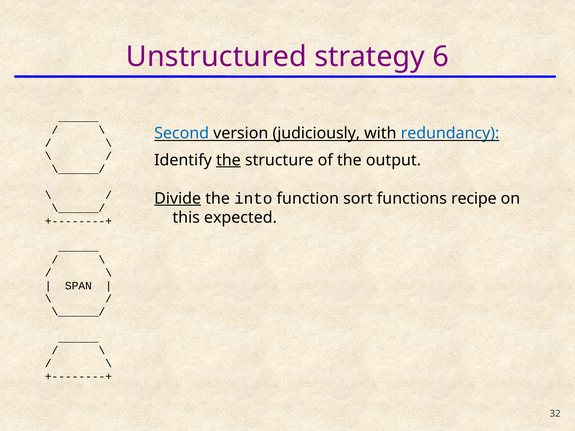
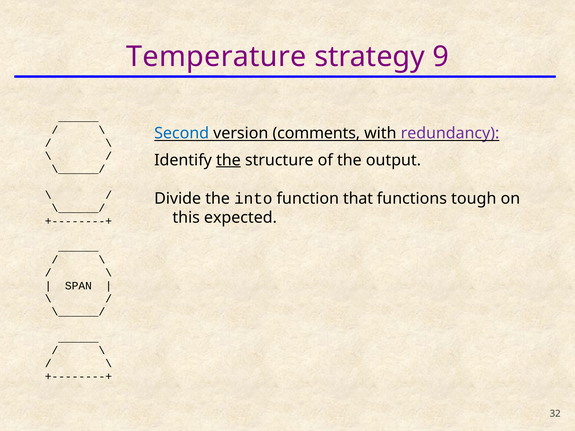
Unstructured: Unstructured -> Temperature
6: 6 -> 9
judiciously: judiciously -> comments
redundancy colour: blue -> purple
Divide underline: present -> none
sort: sort -> that
recipe: recipe -> tough
